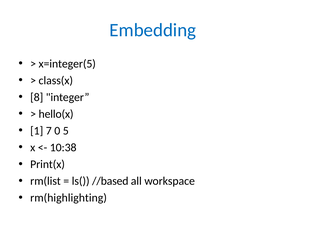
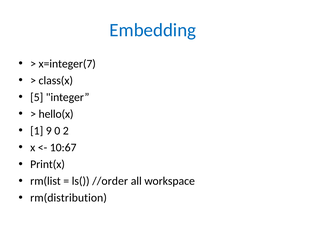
x=integer(5: x=integer(5 -> x=integer(7
8: 8 -> 5
7: 7 -> 9
5: 5 -> 2
10:38: 10:38 -> 10:67
//based: //based -> //order
rm(highlighting: rm(highlighting -> rm(distribution
